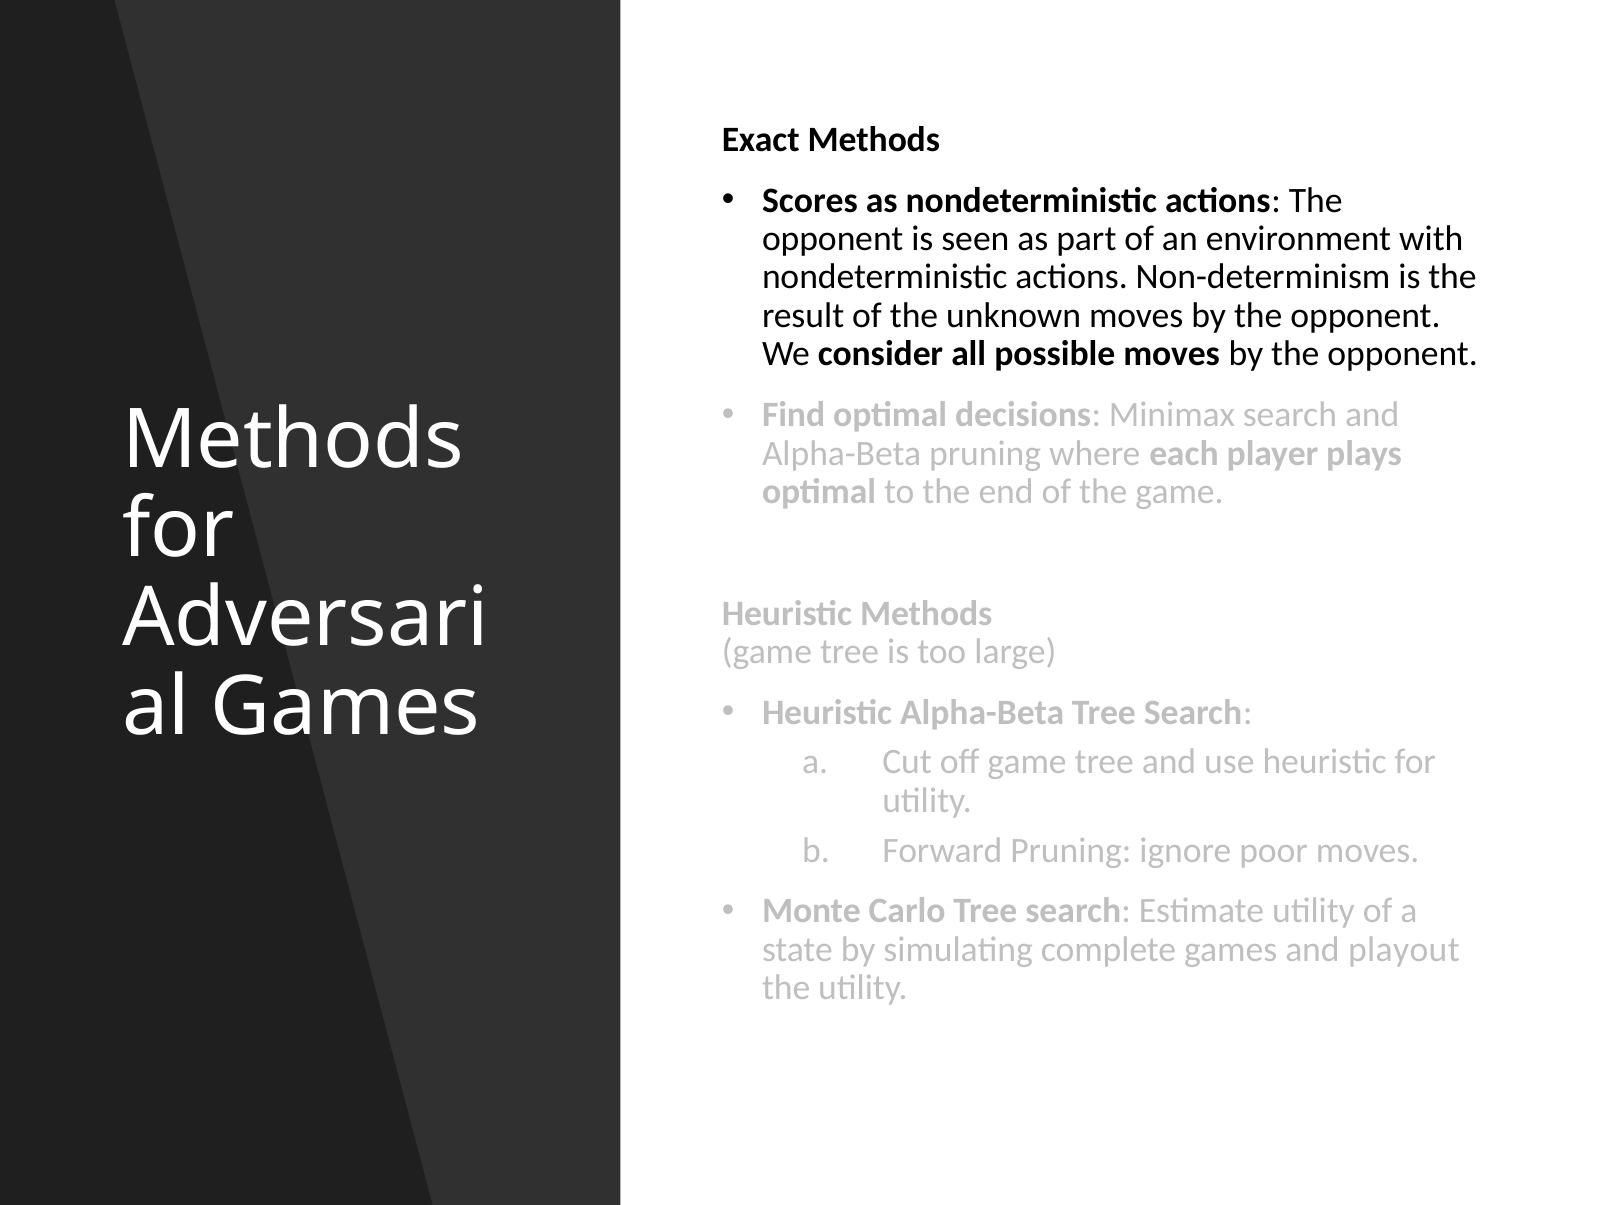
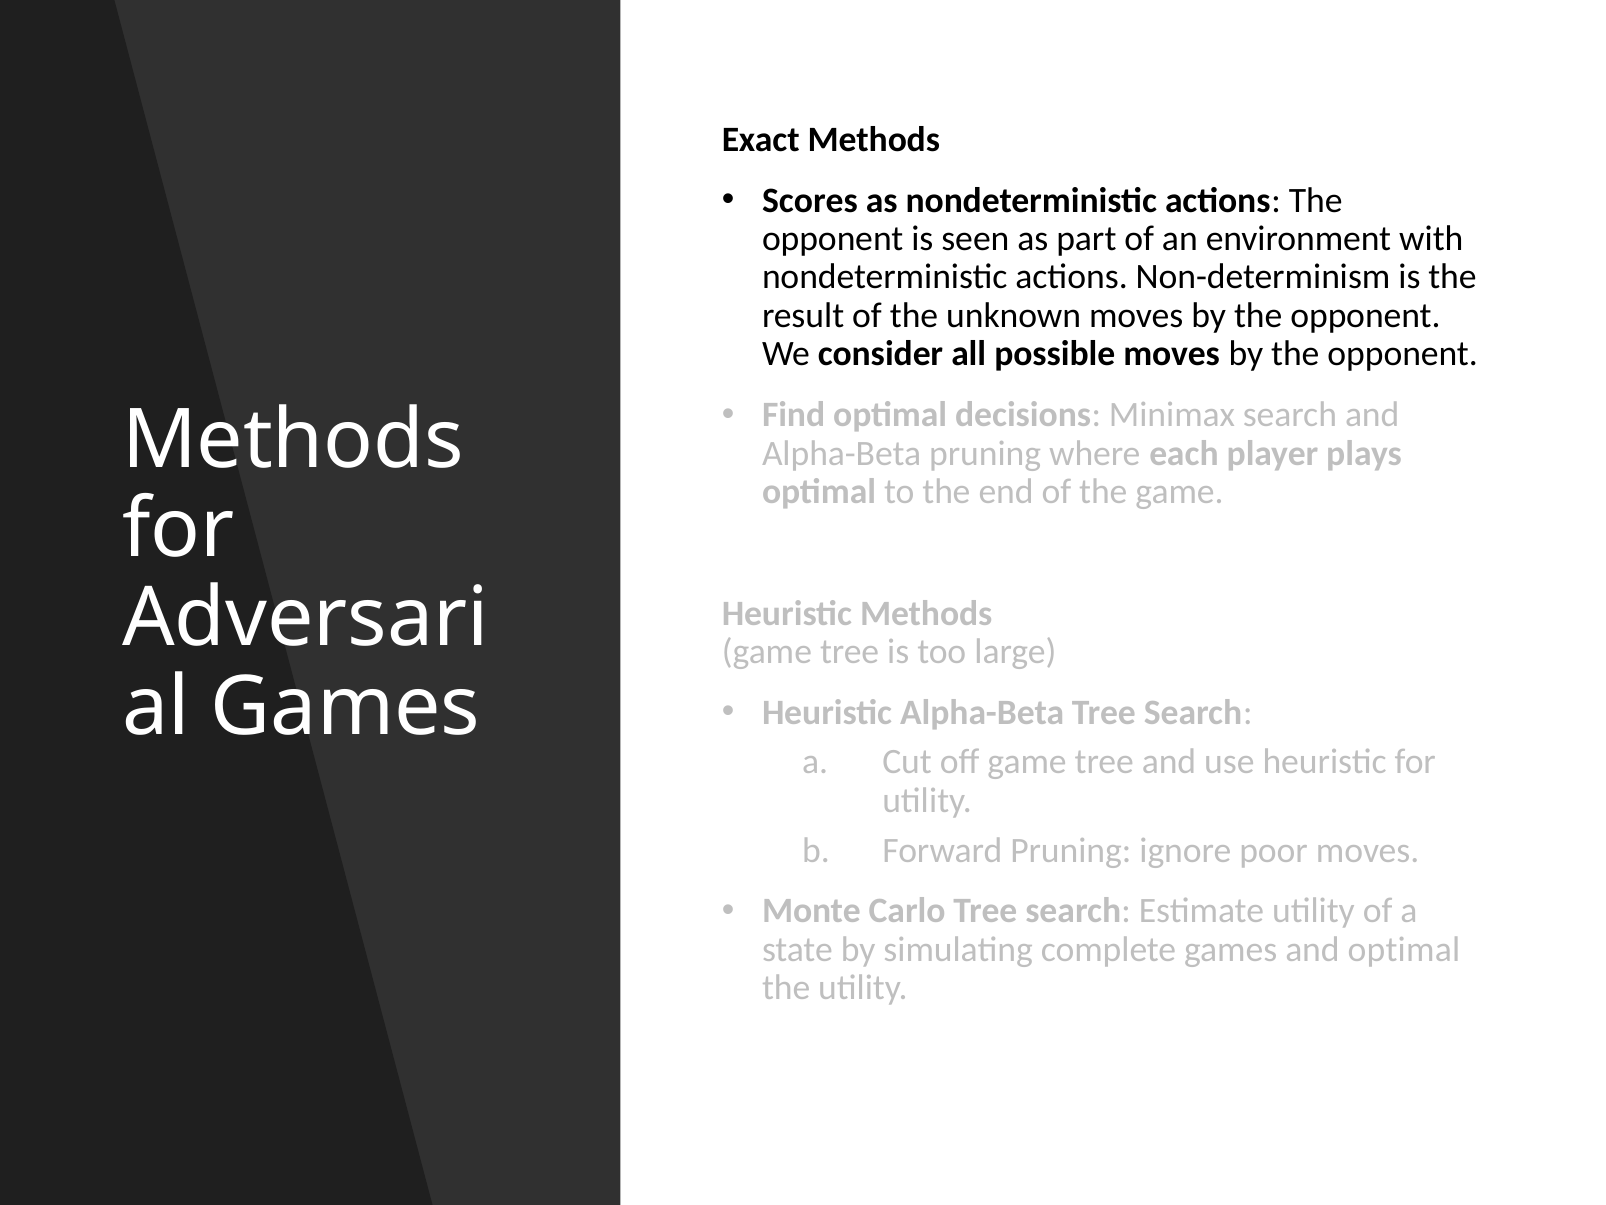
and playout: playout -> optimal
